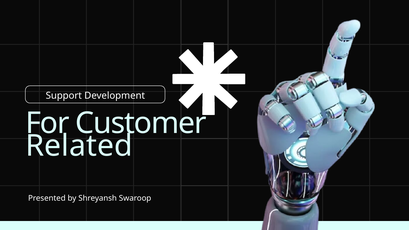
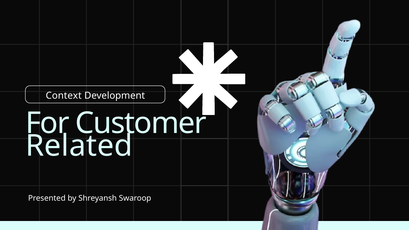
Support: Support -> Context
